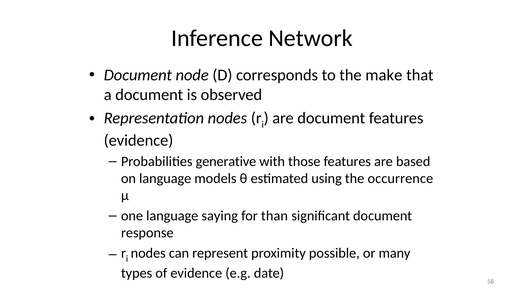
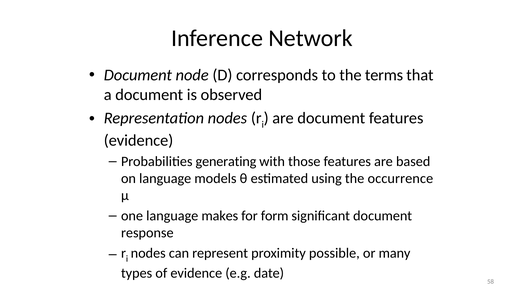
make: make -> terms
generative: generative -> generating
saying: saying -> makes
than: than -> form
